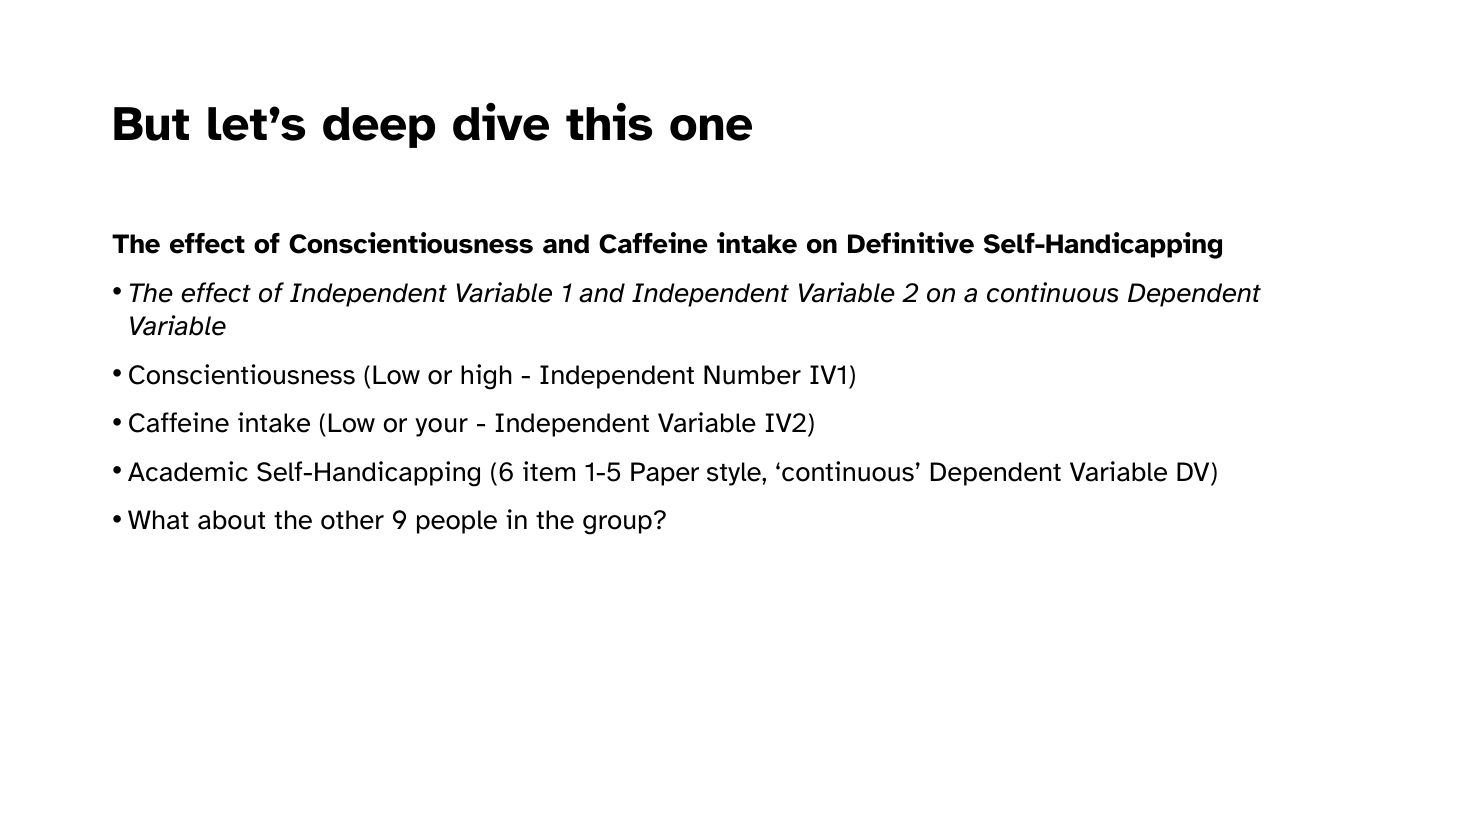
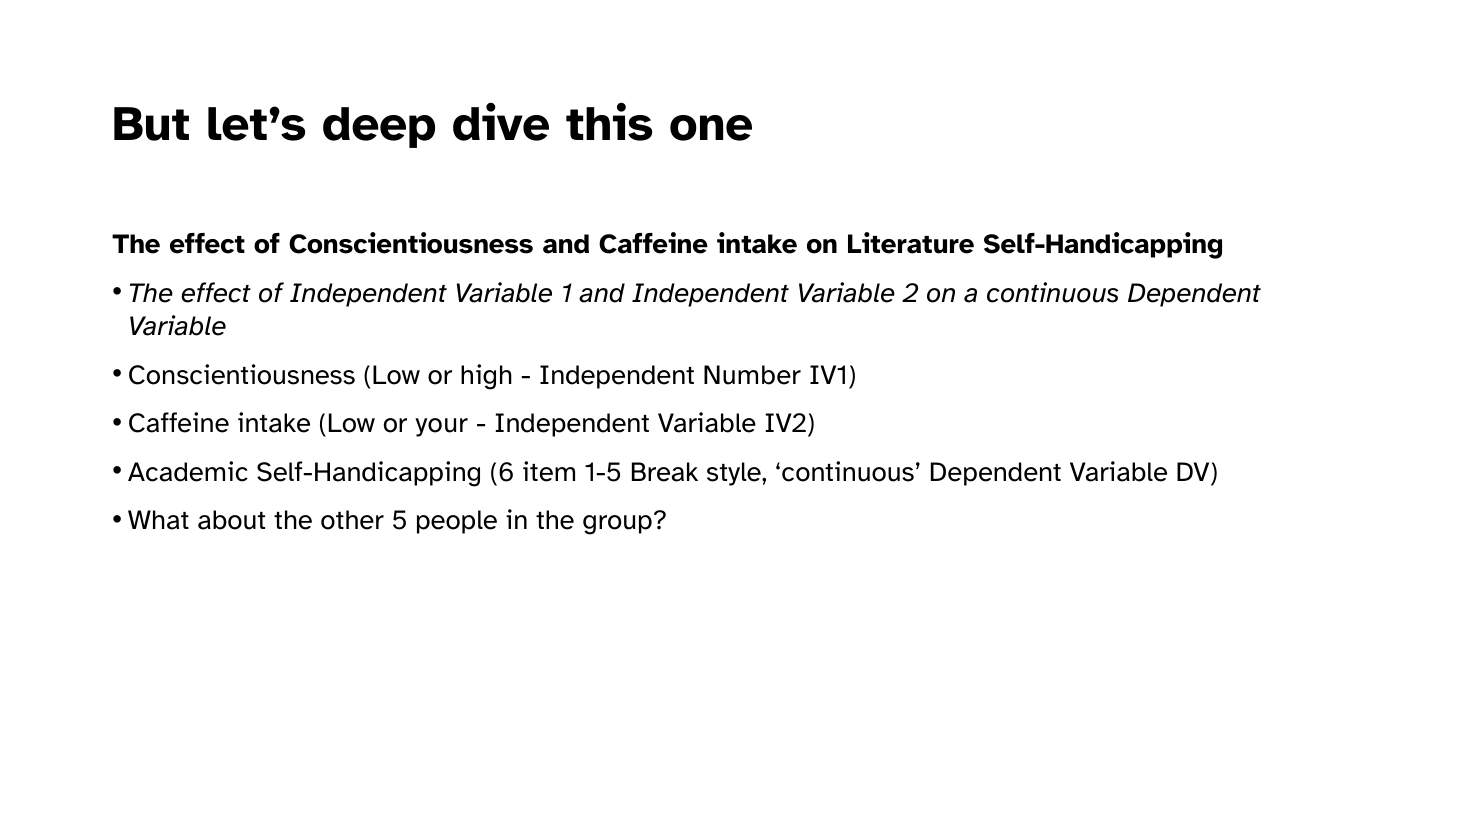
Definitive: Definitive -> Literature
Paper: Paper -> Break
9: 9 -> 5
